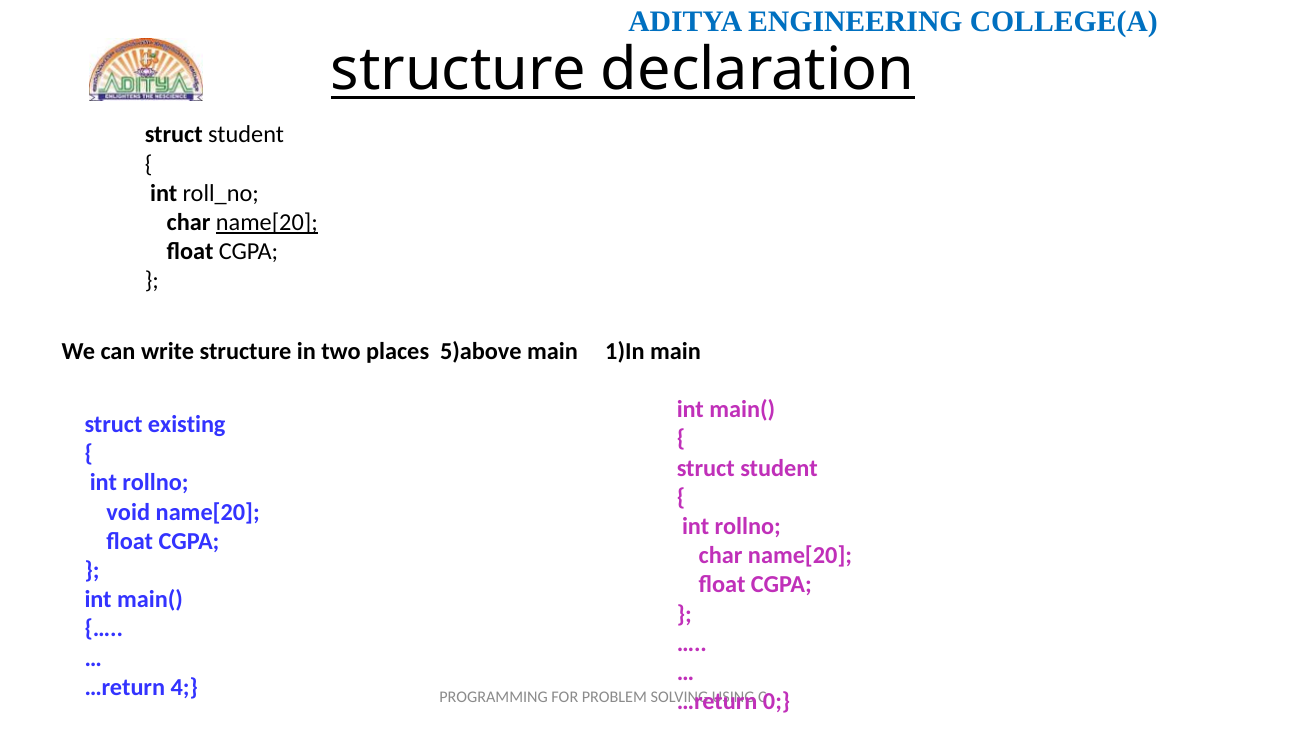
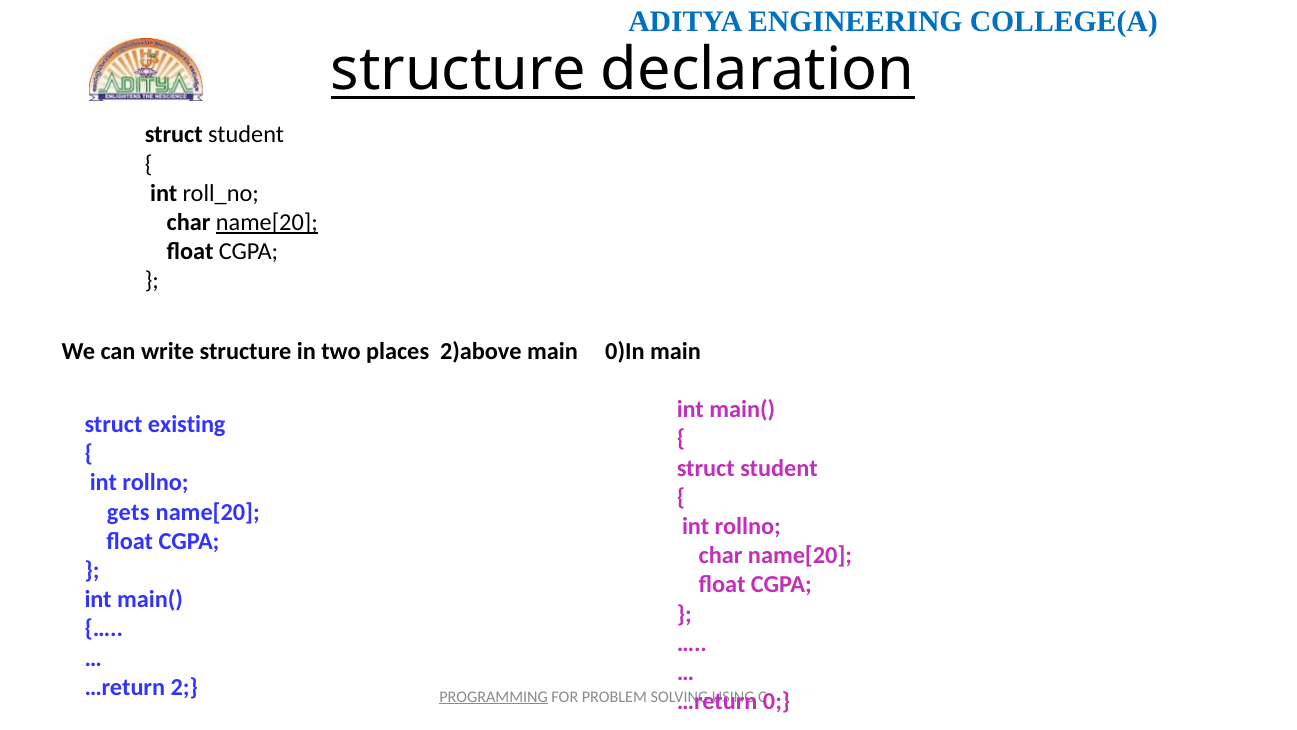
5)above: 5)above -> 2)above
1)In: 1)In -> 0)In
void: void -> gets
4: 4 -> 2
PROGRAMMING underline: none -> present
